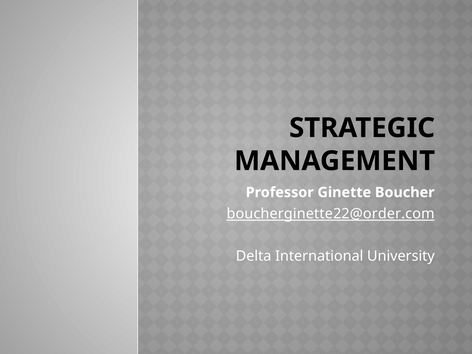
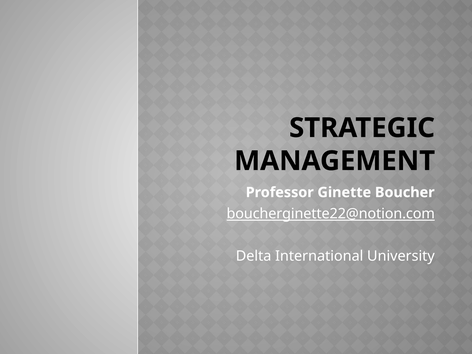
boucherginette22@order.com: boucherginette22@order.com -> boucherginette22@notion.com
